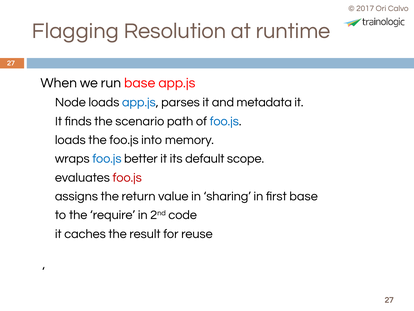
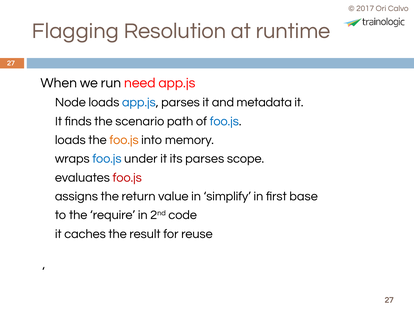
run base: base -> need
foo.js at (124, 140) colour: black -> orange
better: better -> under
its default: default -> parses
sharing: sharing -> simplify
